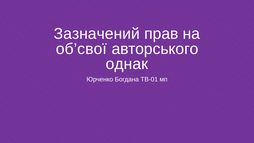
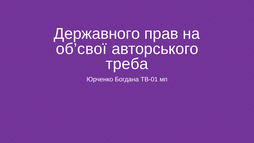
Зазначений: Зазначений -> Державного
однак: однак -> треба
